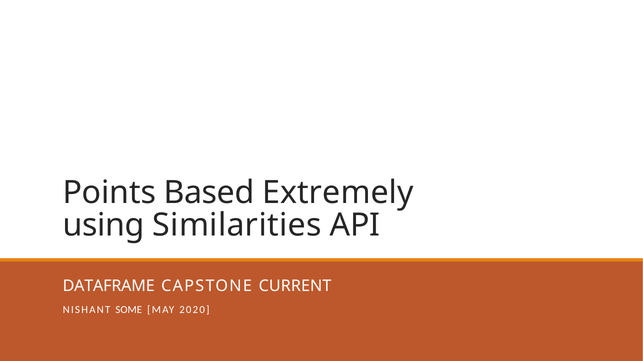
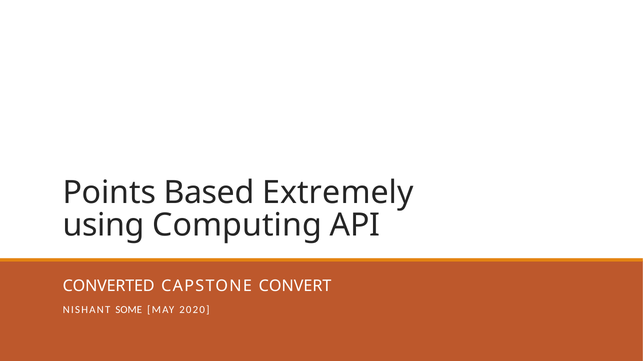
Similarities: Similarities -> Computing
DATAFRAME: DATAFRAME -> CONVERTED
CURRENT: CURRENT -> CONVERT
